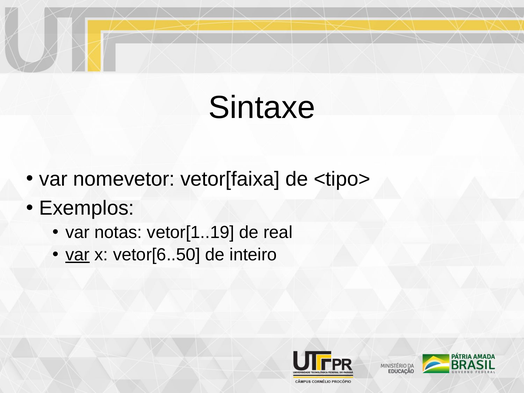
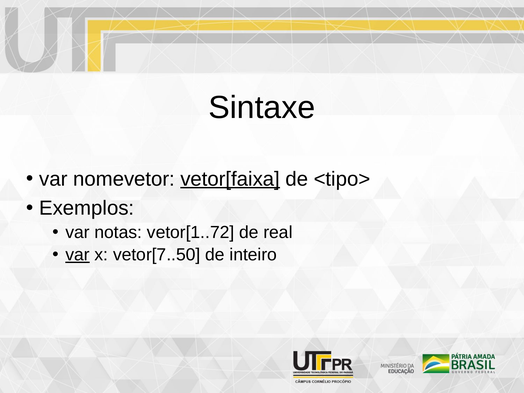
vetor[faixa underline: none -> present
vetor[1..19: vetor[1..19 -> vetor[1..72
vetor[6..50: vetor[6..50 -> vetor[7..50
